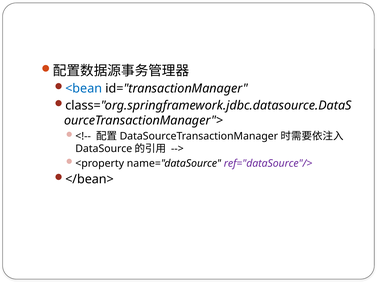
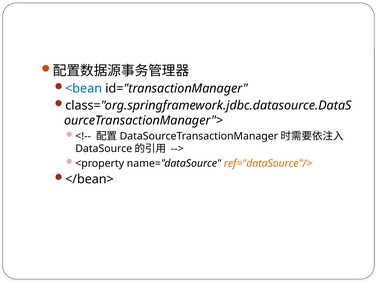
ref="dataSource"/> colour: purple -> orange
